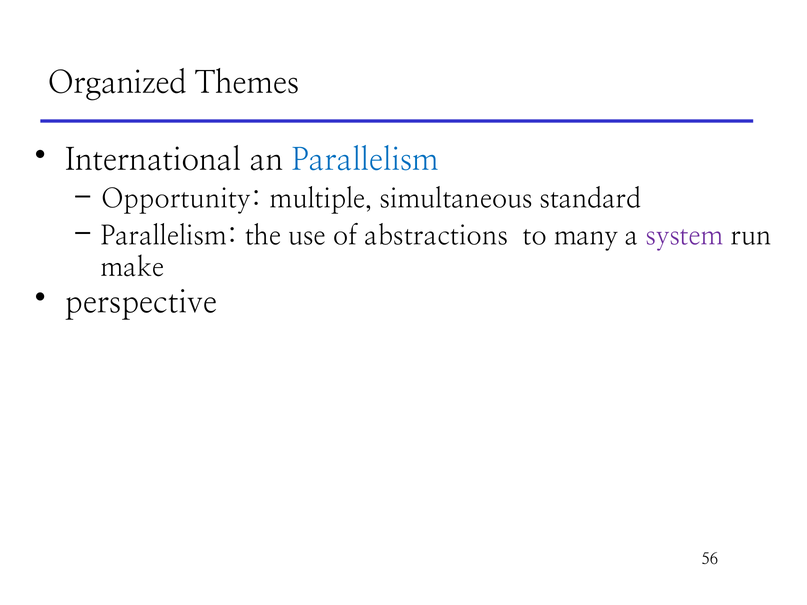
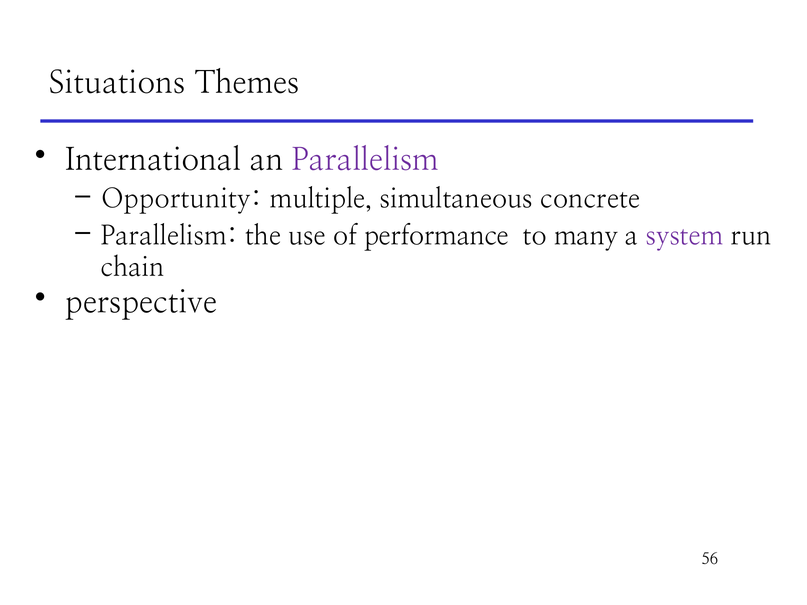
Organized: Organized -> Situations
Parallelism at (365, 160) colour: blue -> purple
standard: standard -> concrete
abstractions: abstractions -> performance
make: make -> chain
